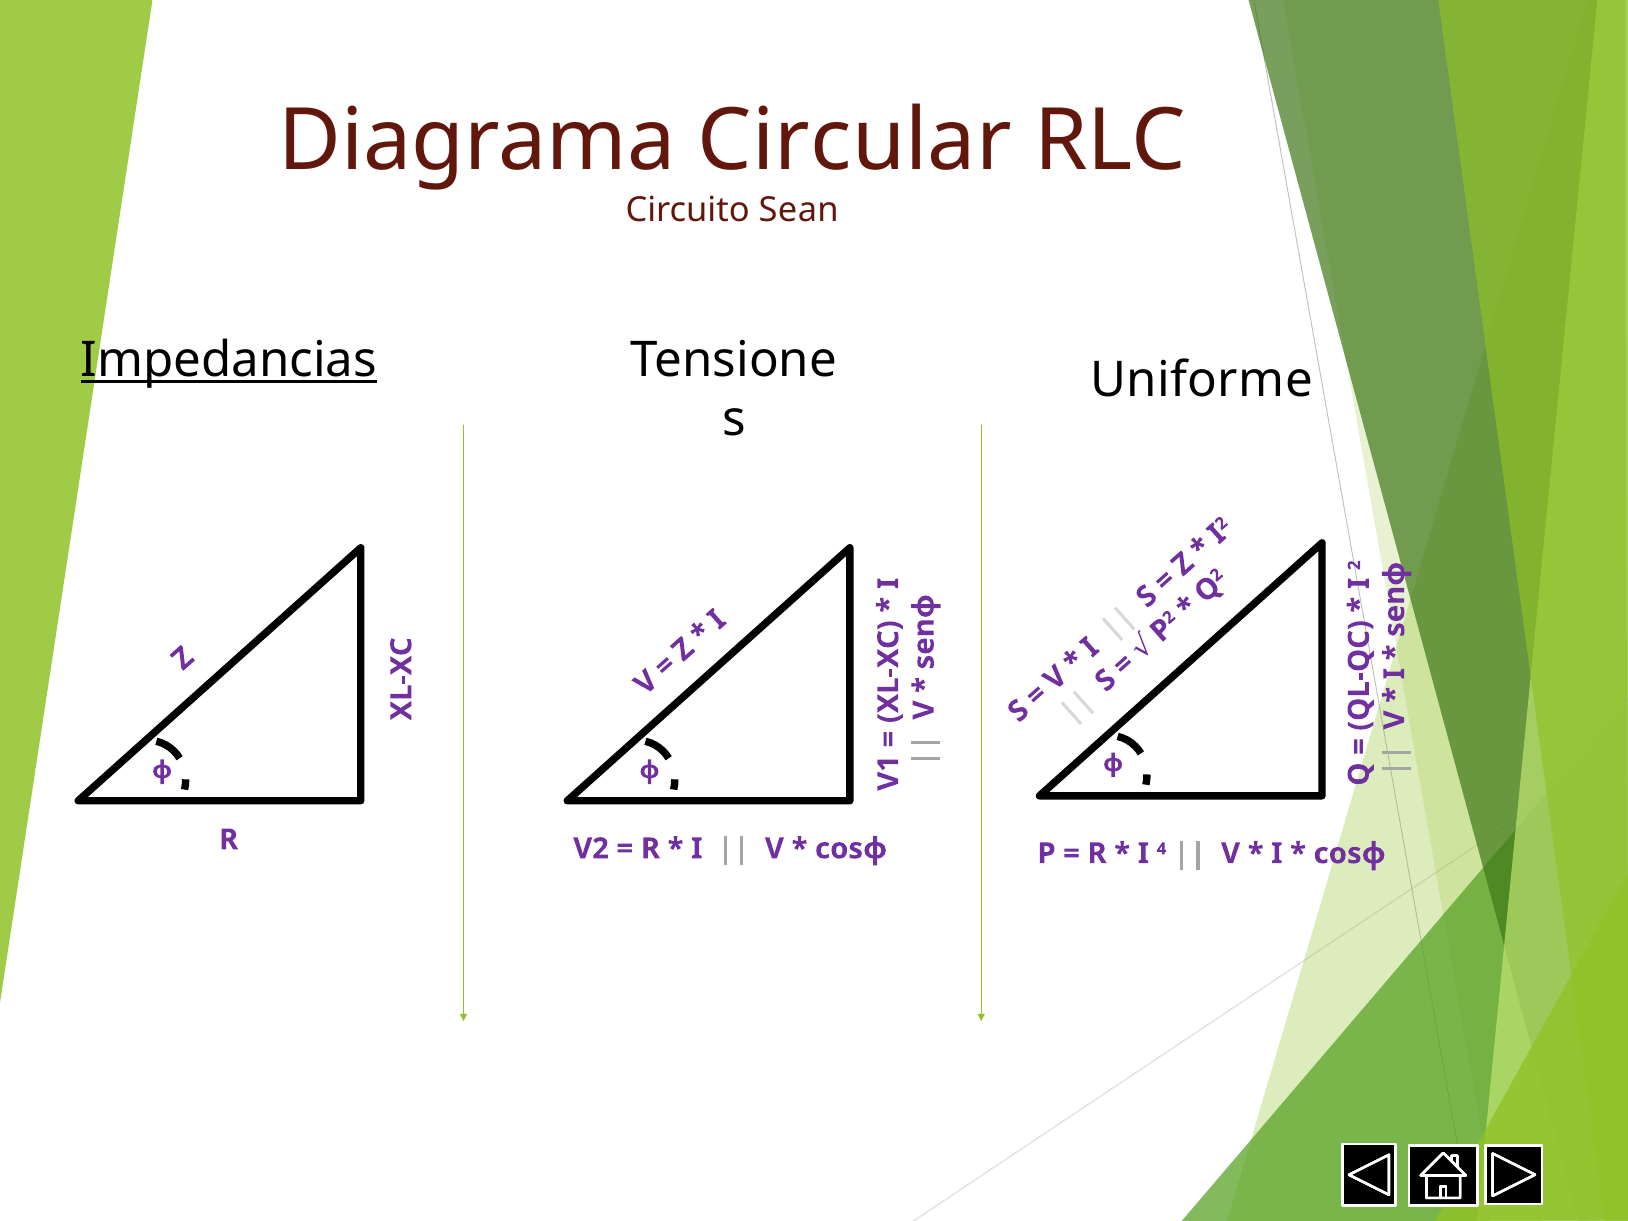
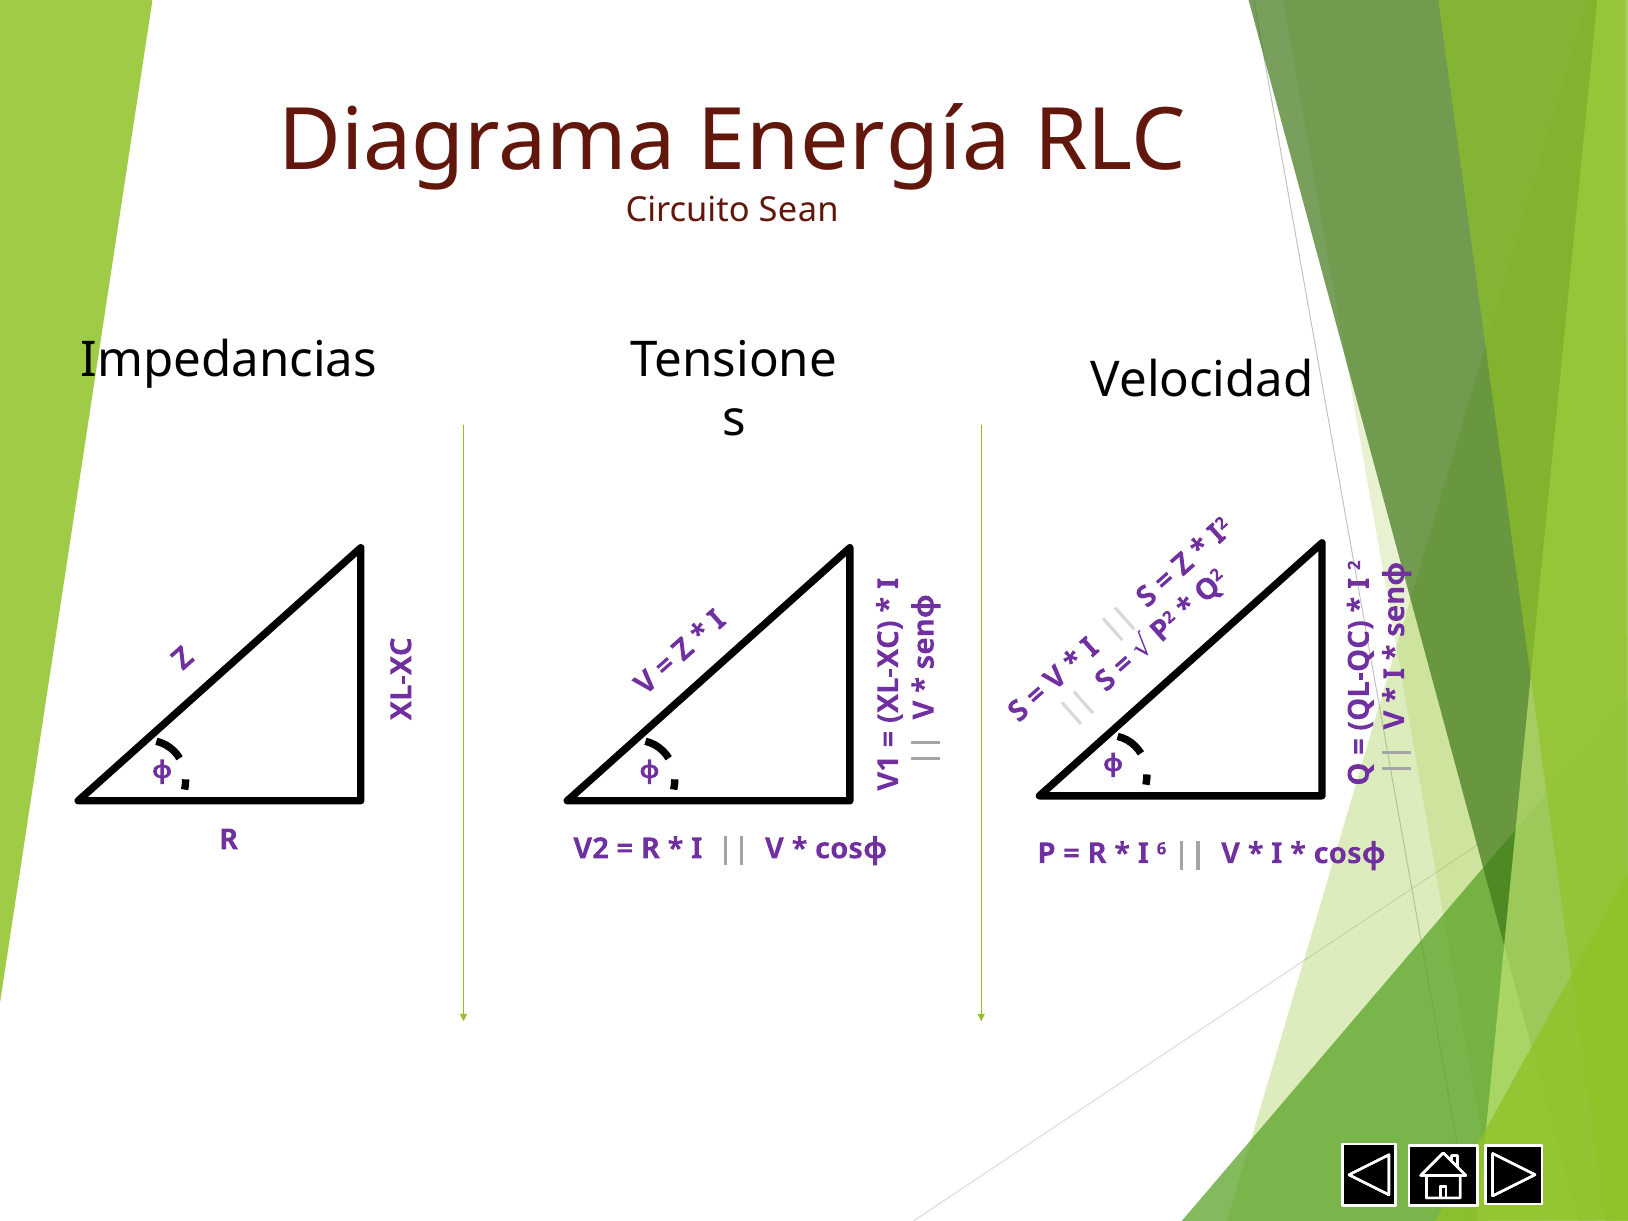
Circular: Circular -> Energía
Impedancias underline: present -> none
Uniforme: Uniforme -> Velocidad
4: 4 -> 6
